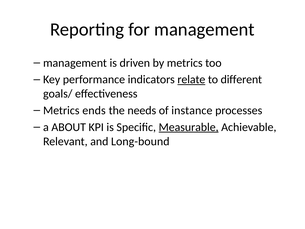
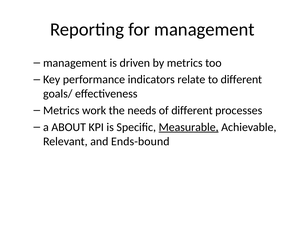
relate underline: present -> none
ends: ends -> work
of instance: instance -> different
Long-bound: Long-bound -> Ends-bound
